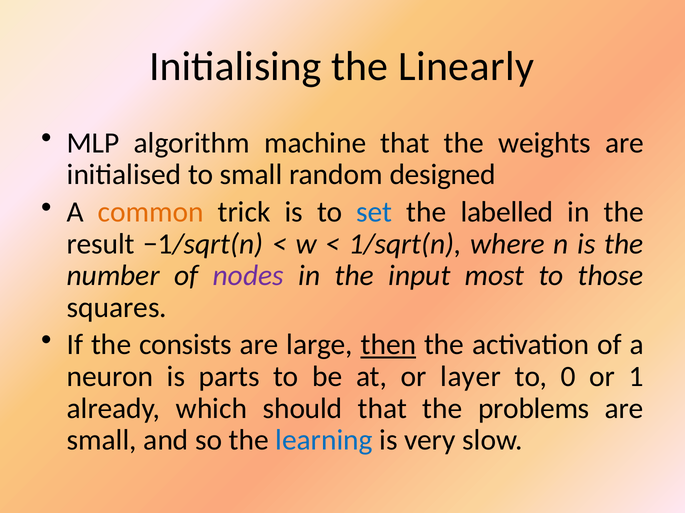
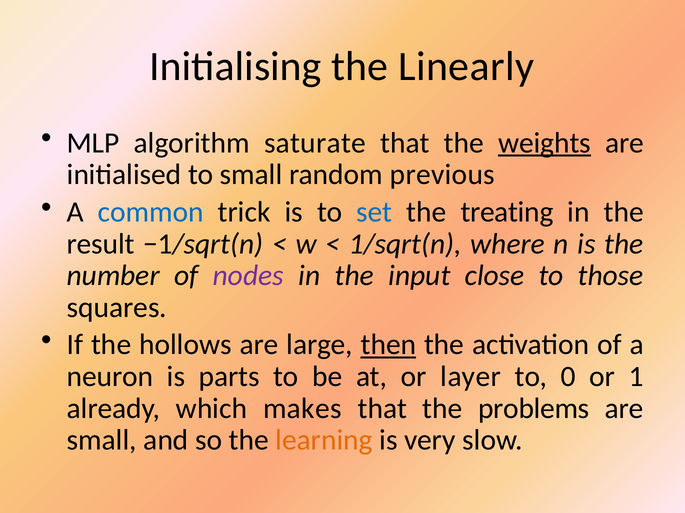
machine: machine -> saturate
weights underline: none -> present
designed: designed -> previous
common colour: orange -> blue
labelled: labelled -> treating
most: most -> close
consists: consists -> hollows
should: should -> makes
learning colour: blue -> orange
